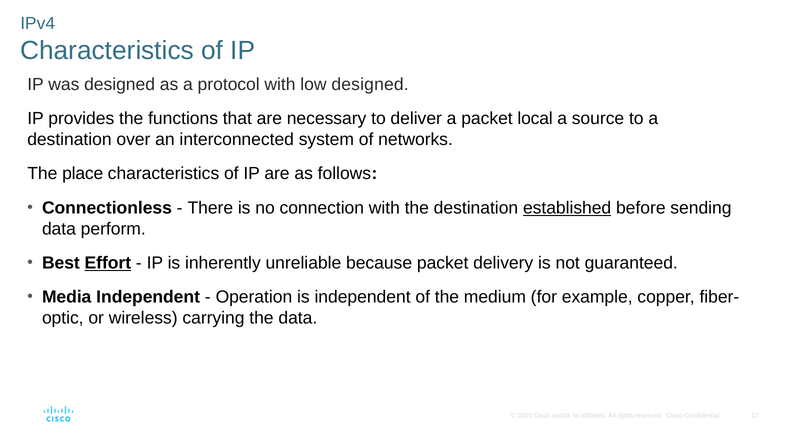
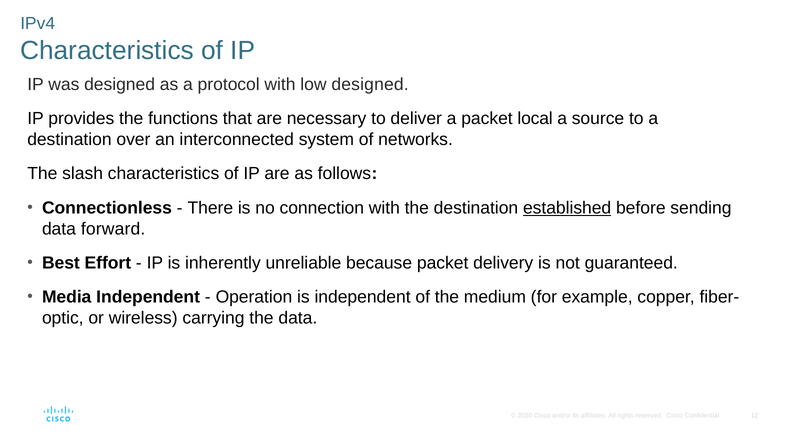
place: place -> slash
perform: perform -> forward
Effort underline: present -> none
